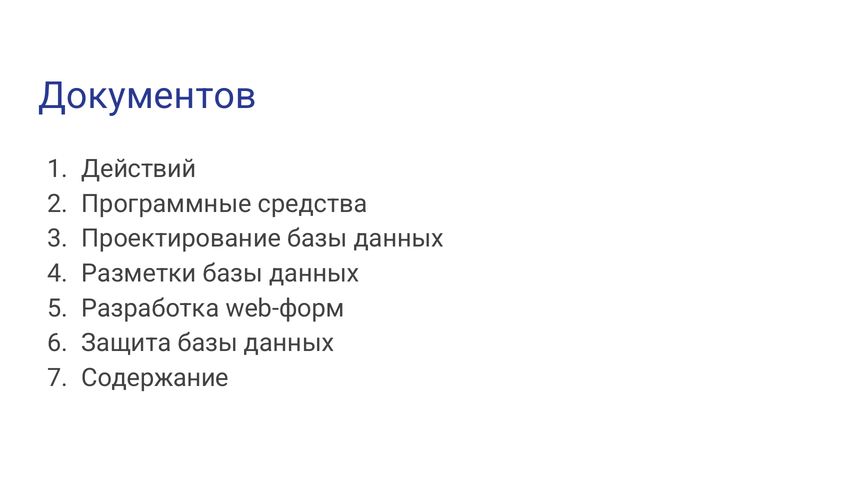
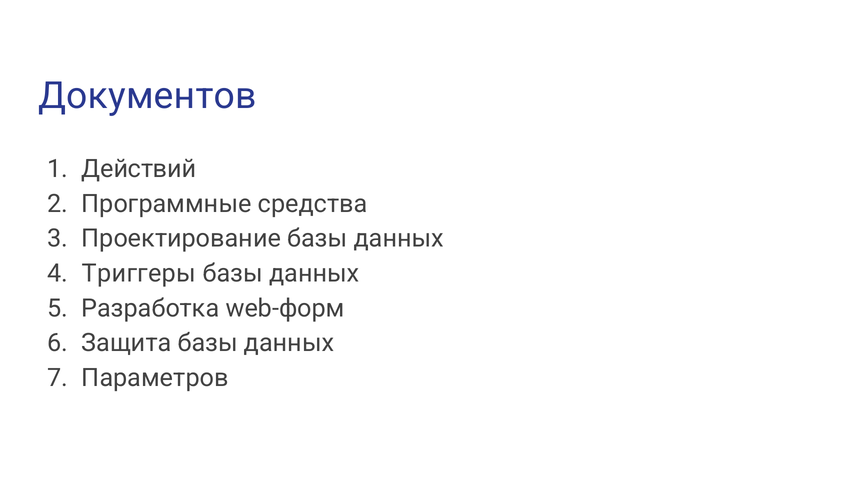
Разметки: Разметки -> Триггеры
Содержание: Содержание -> Параметров
